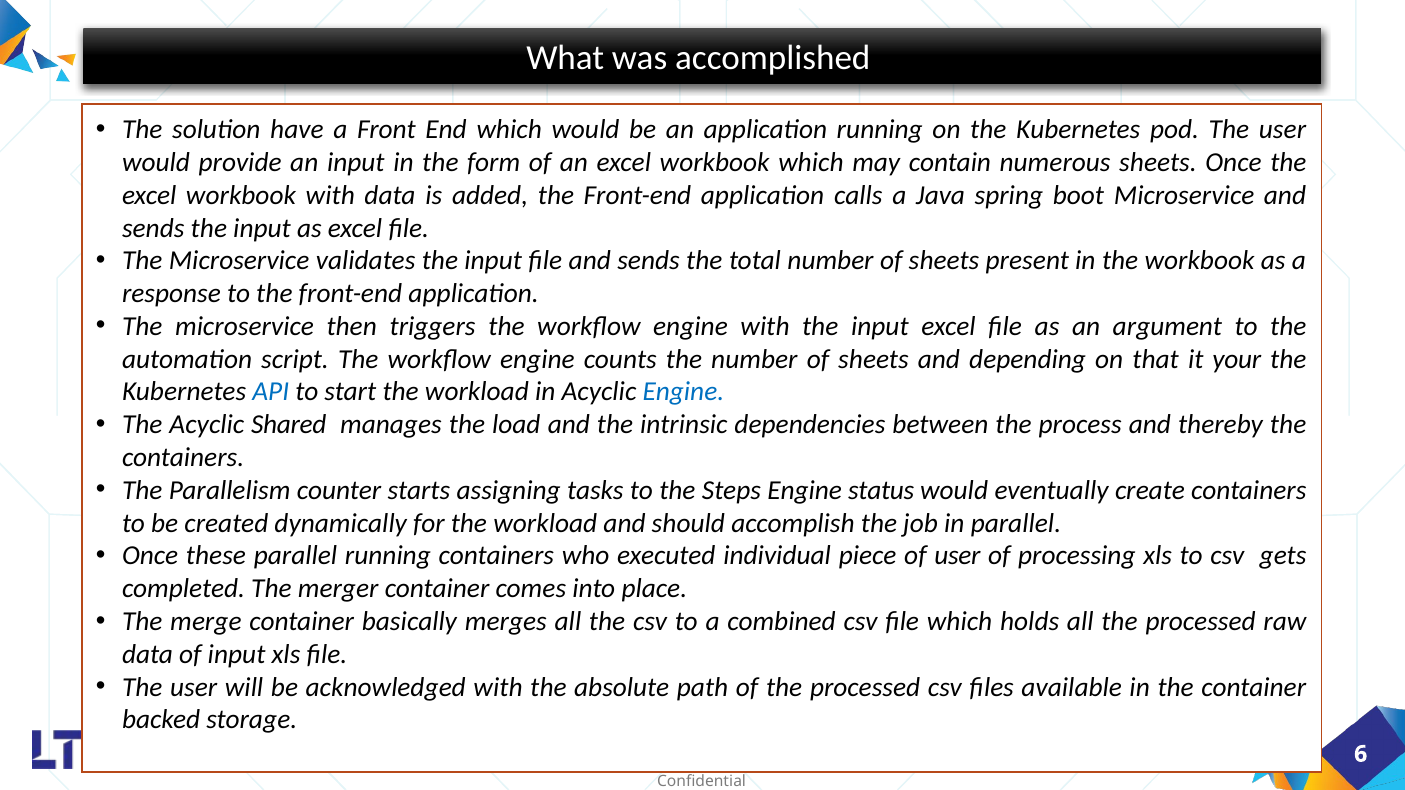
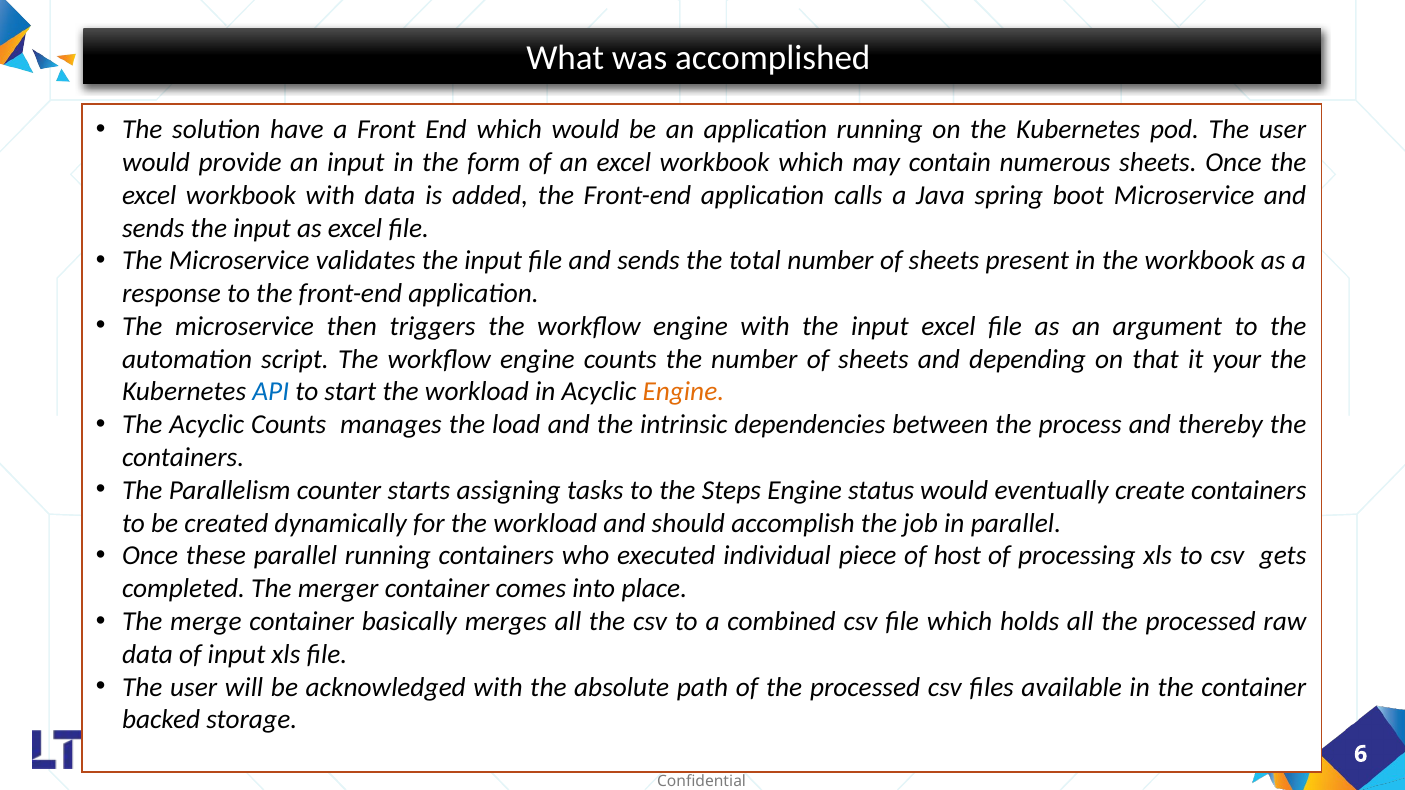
Engine at (683, 392) colour: blue -> orange
Acyclic Shared: Shared -> Counts
of user: user -> host
